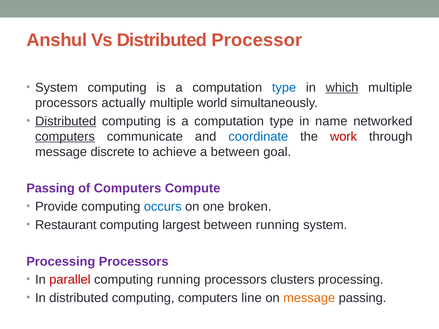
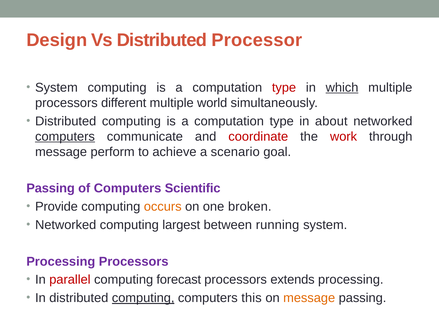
Anshul: Anshul -> Design
type at (284, 88) colour: blue -> red
actually: actually -> different
Distributed at (66, 121) underline: present -> none
name: name -> about
coordinate colour: blue -> red
discrete: discrete -> perform
a between: between -> scenario
Compute: Compute -> Scientific
occurs colour: blue -> orange
Restaurant at (66, 225): Restaurant -> Networked
computing running: running -> forecast
clusters: clusters -> extends
computing at (143, 298) underline: none -> present
line: line -> this
